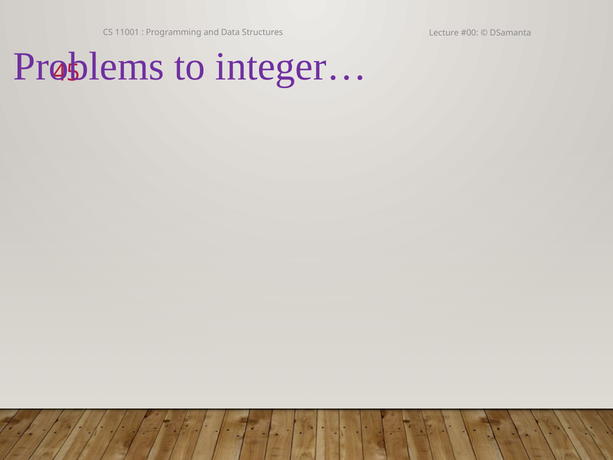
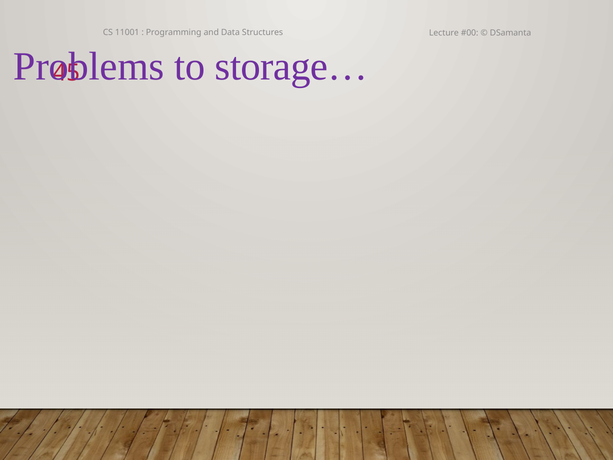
integer…: integer… -> storage…
